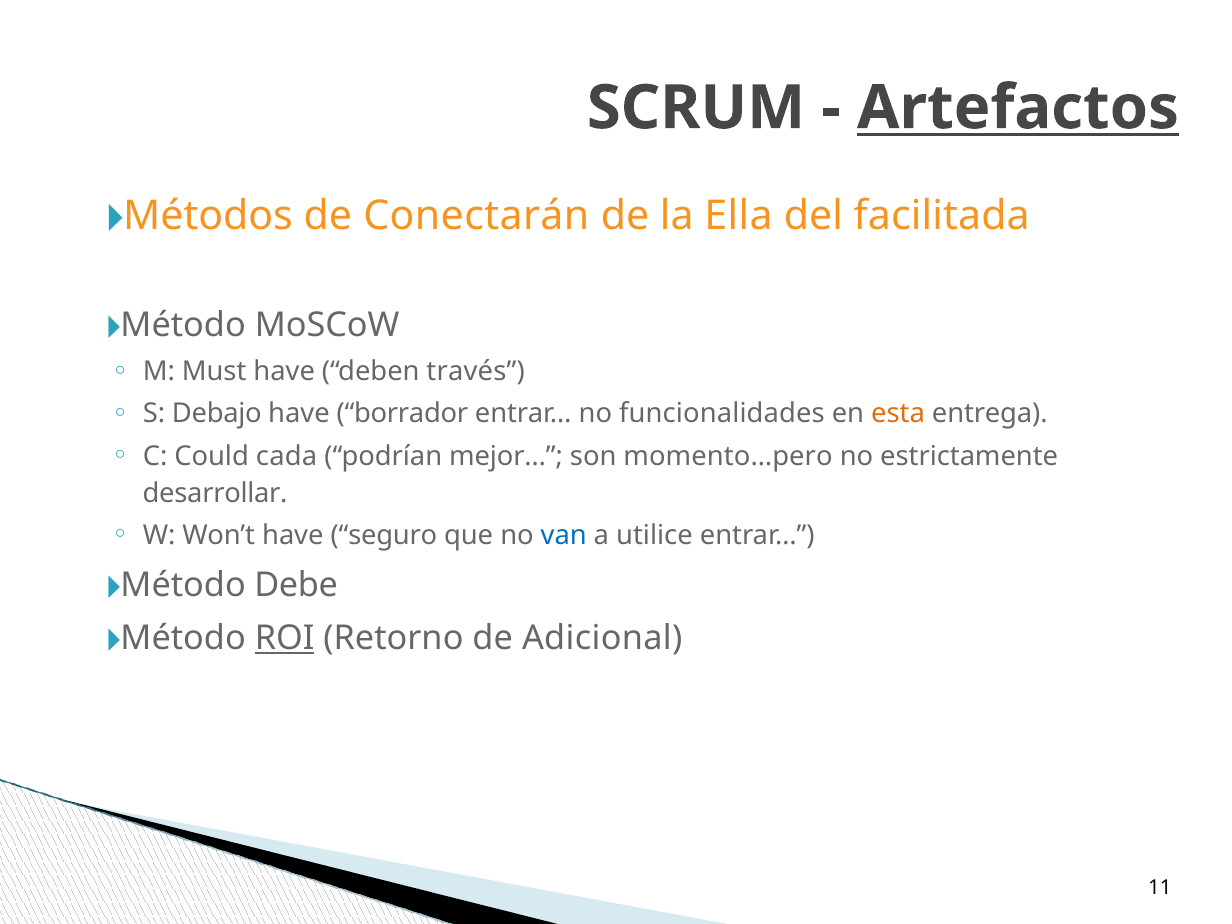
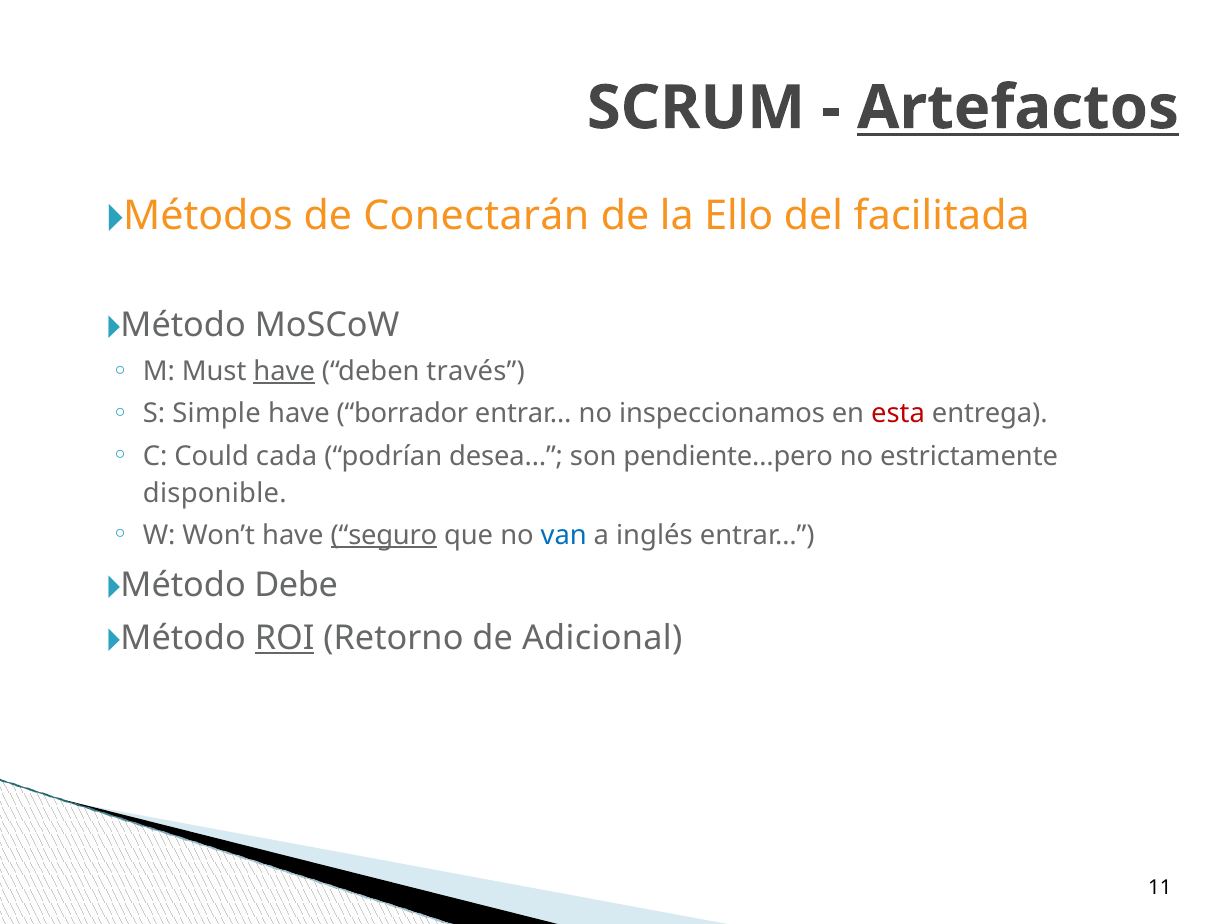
Ella: Ella -> Ello
have at (284, 372) underline: none -> present
Debajo: Debajo -> Simple
funcionalidades: funcionalidades -> inspeccionamos
esta colour: orange -> red
mejor…: mejor… -> desea…
momento…pero: momento…pero -> pendiente…pero
desarrollar: desarrollar -> disponible
seguro underline: none -> present
utilice: utilice -> inglés
